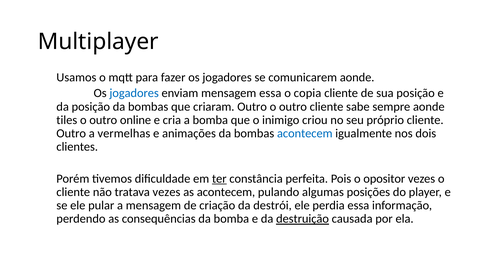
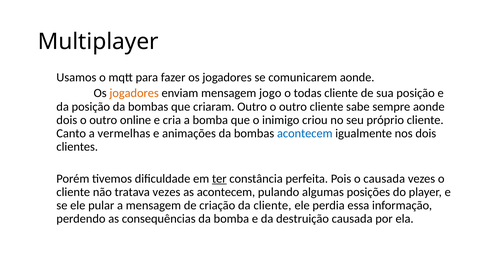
jogadores at (134, 93) colour: blue -> orange
mensagem essa: essa -> jogo
copia: copia -> todas
tiles at (67, 120): tiles -> dois
Outro at (71, 133): Outro -> Canto
o opositor: opositor -> causada
da destrói: destrói -> cliente
destruição underline: present -> none
